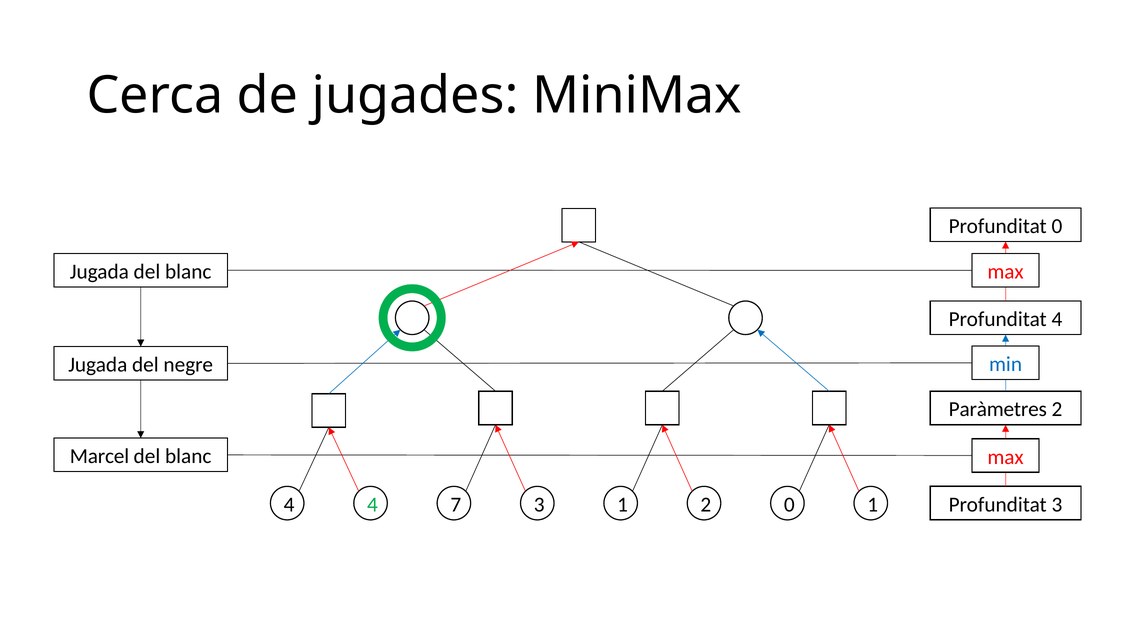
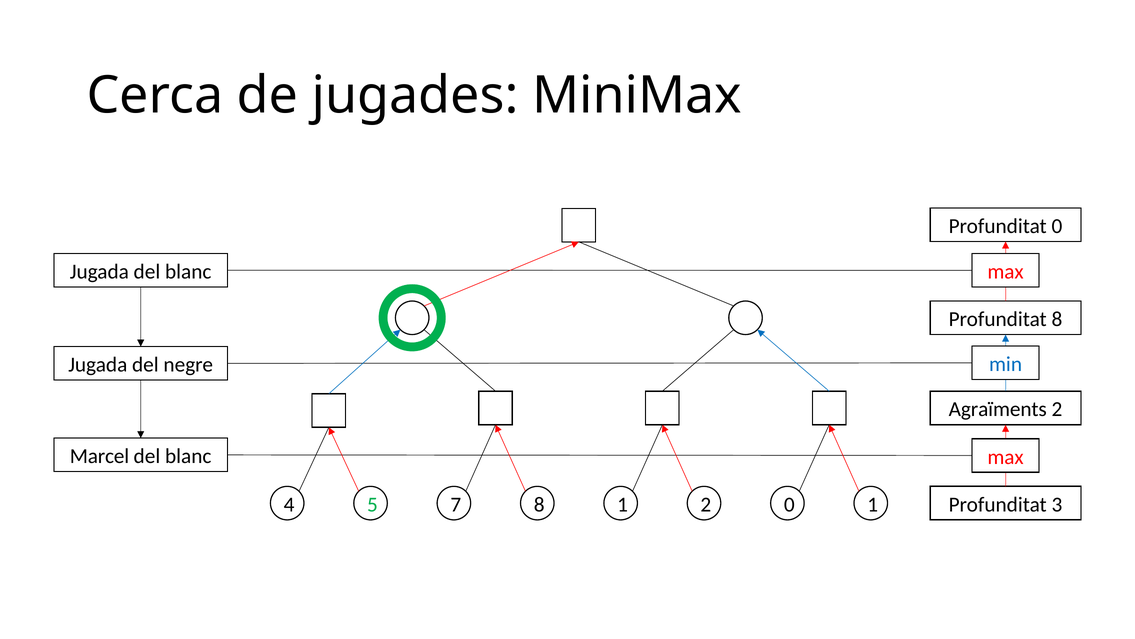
Profunditat 4: 4 -> 8
Paràmetres: Paràmetres -> Agraïments
4 4: 4 -> 5
7 3: 3 -> 8
